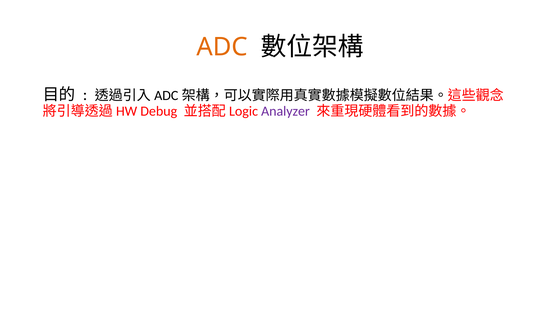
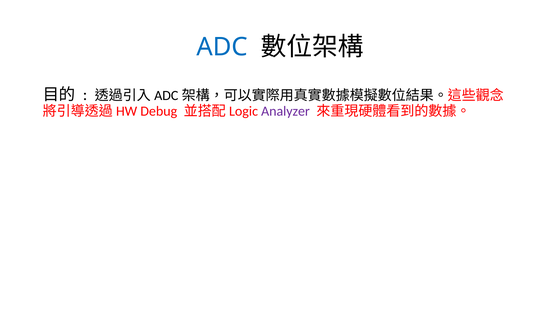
ADC colour: orange -> blue
